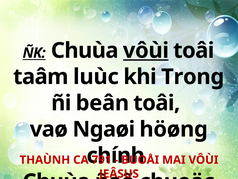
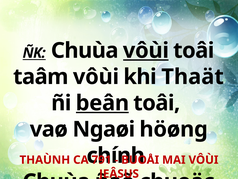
taâm luùc: luùc -> vôùi
Trong: Trong -> Thaät
beân underline: none -> present
